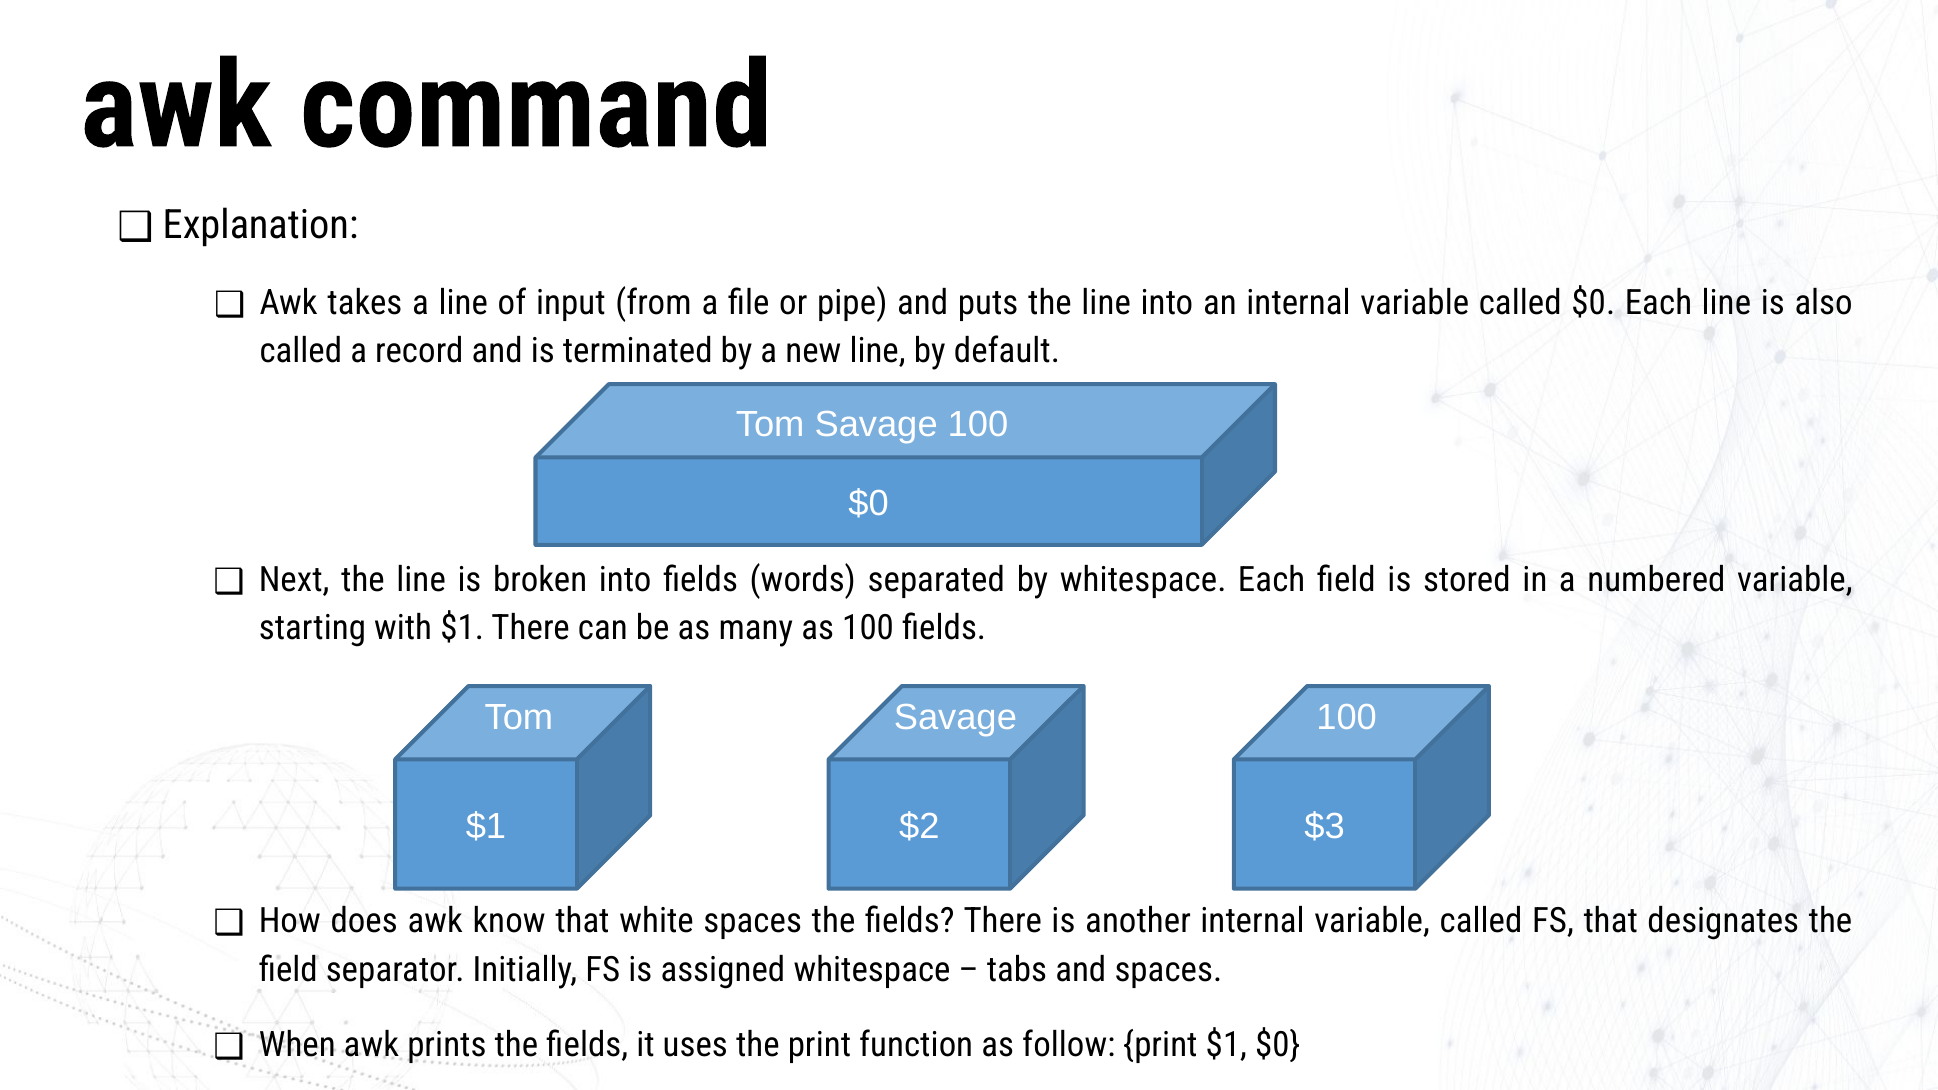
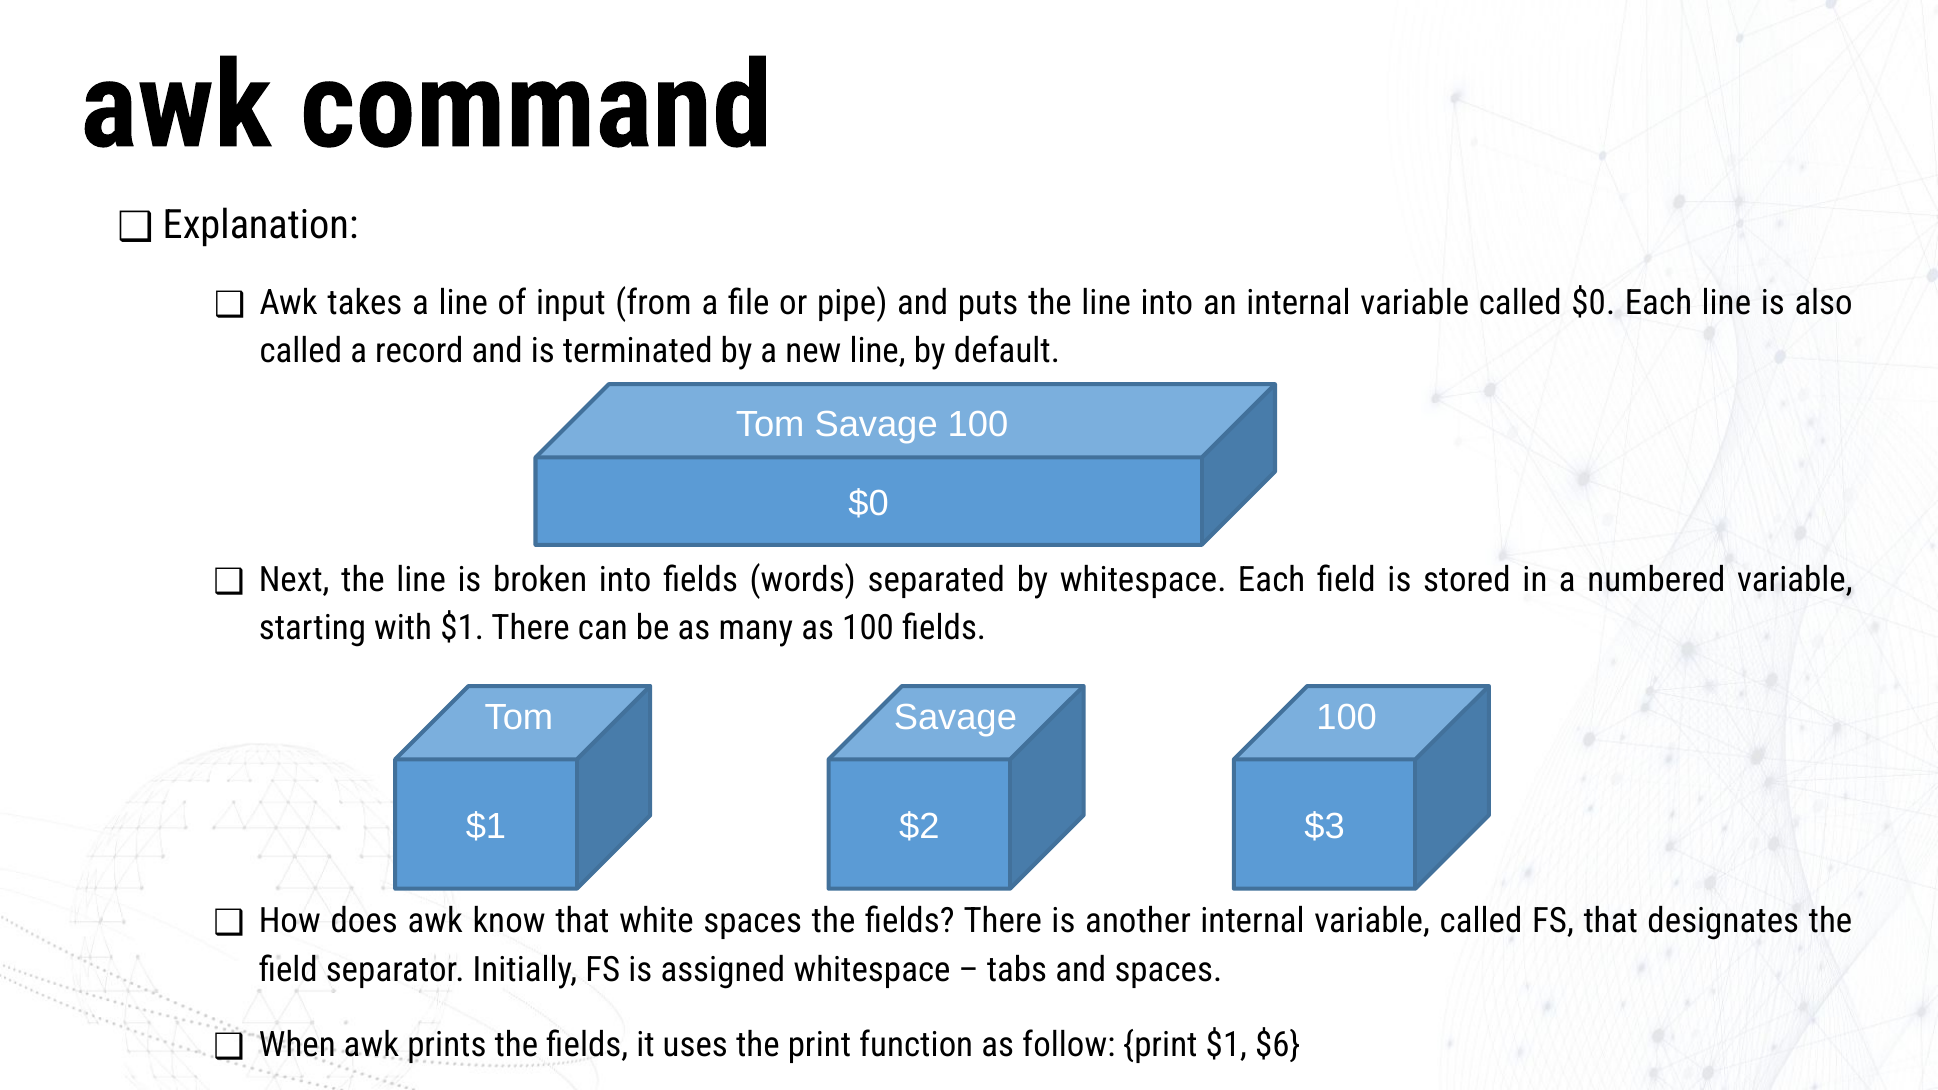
$1 $0: $0 -> $6
